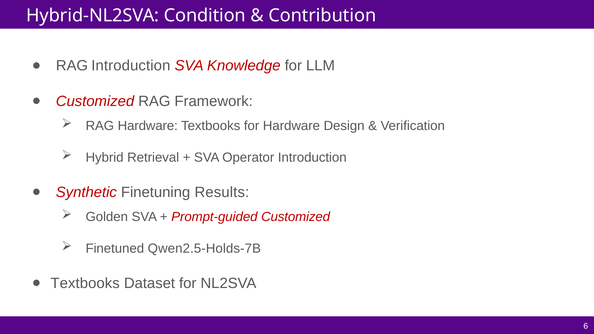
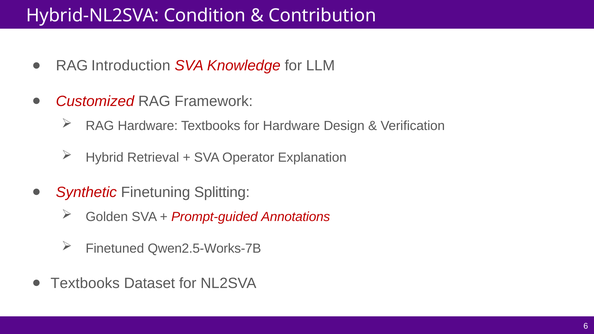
Operator Introduction: Introduction -> Explanation
Results: Results -> Splitting
Prompt-guided Customized: Customized -> Annotations
Qwen2.5-Holds-7B: Qwen2.5-Holds-7B -> Qwen2.5-Works-7B
